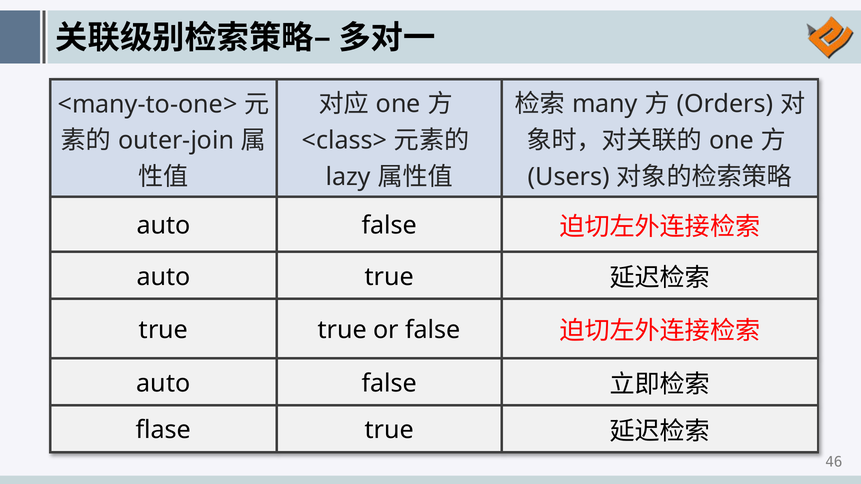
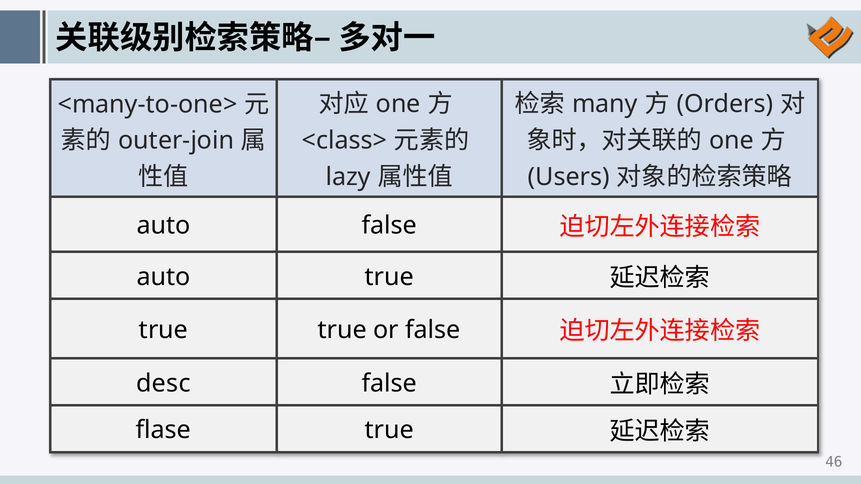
auto at (163, 384): auto -> desc
